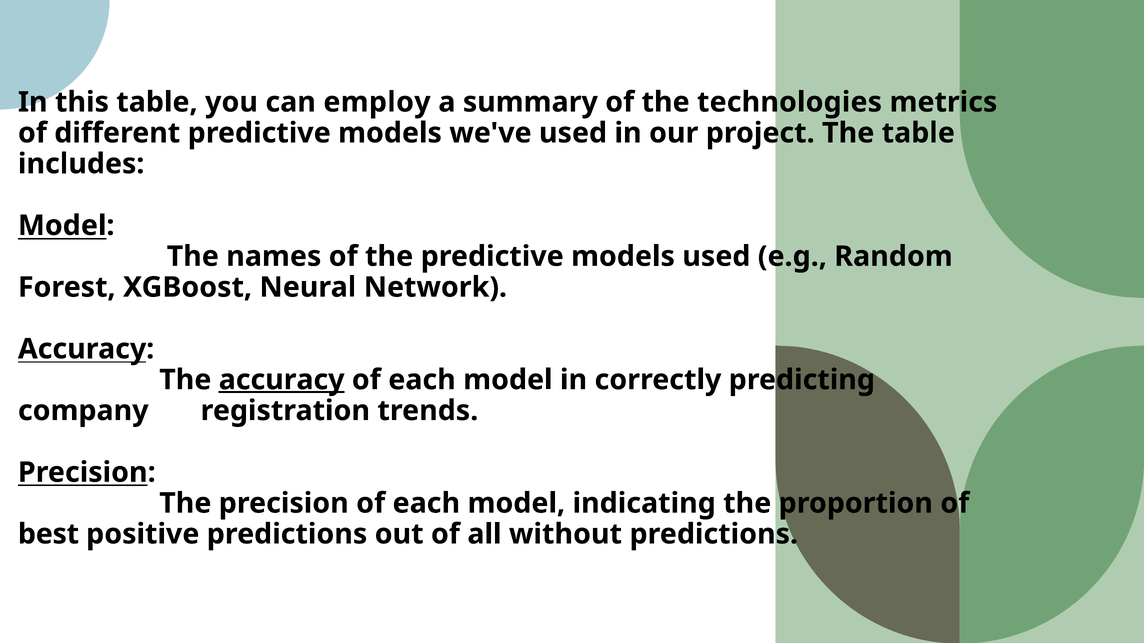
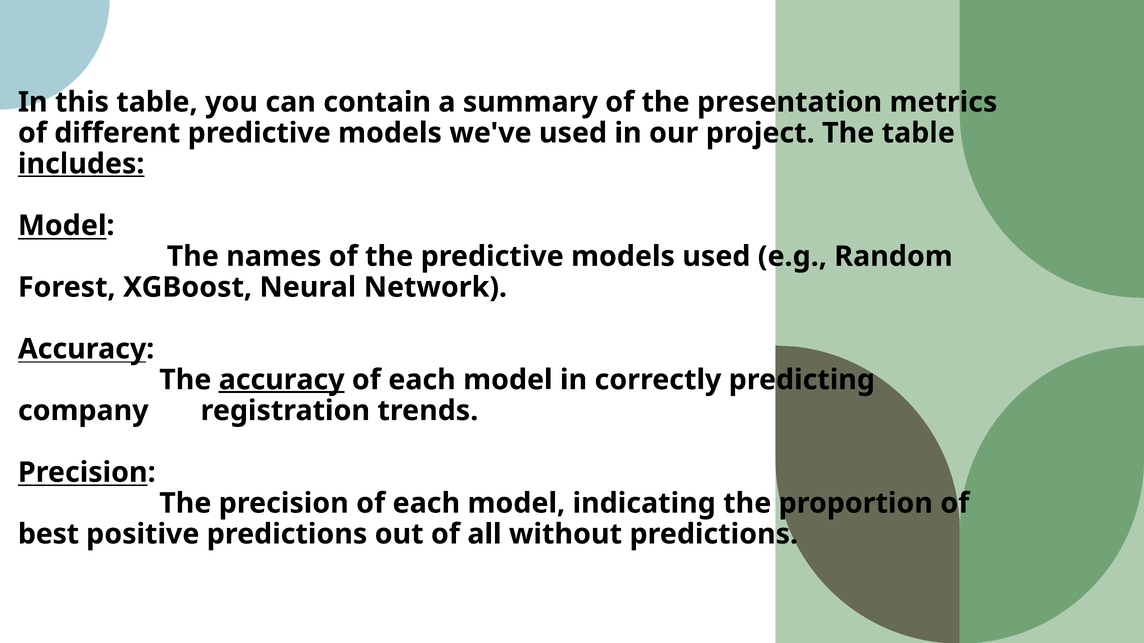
employ: employ -> contain
technologies: technologies -> presentation
includes underline: none -> present
